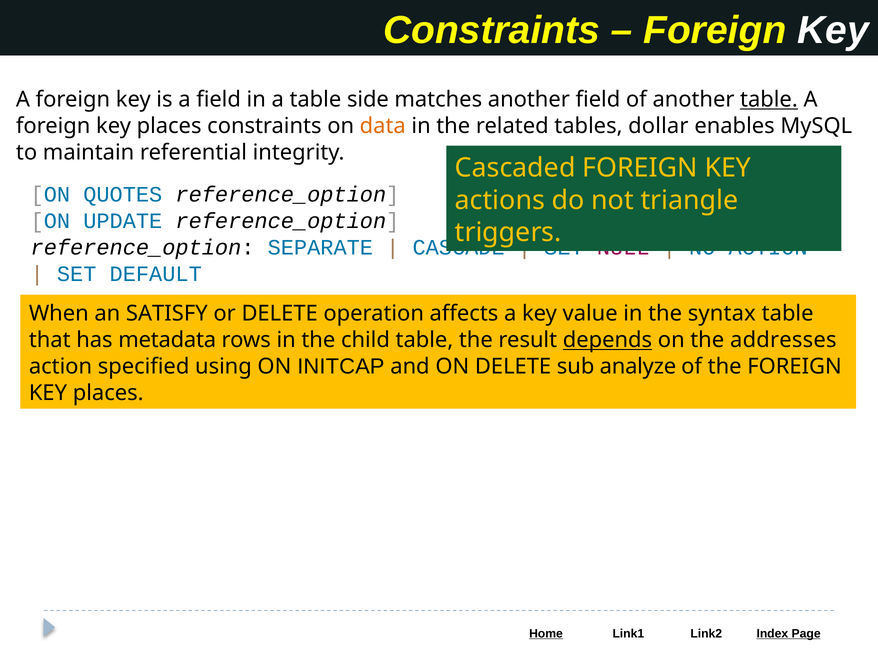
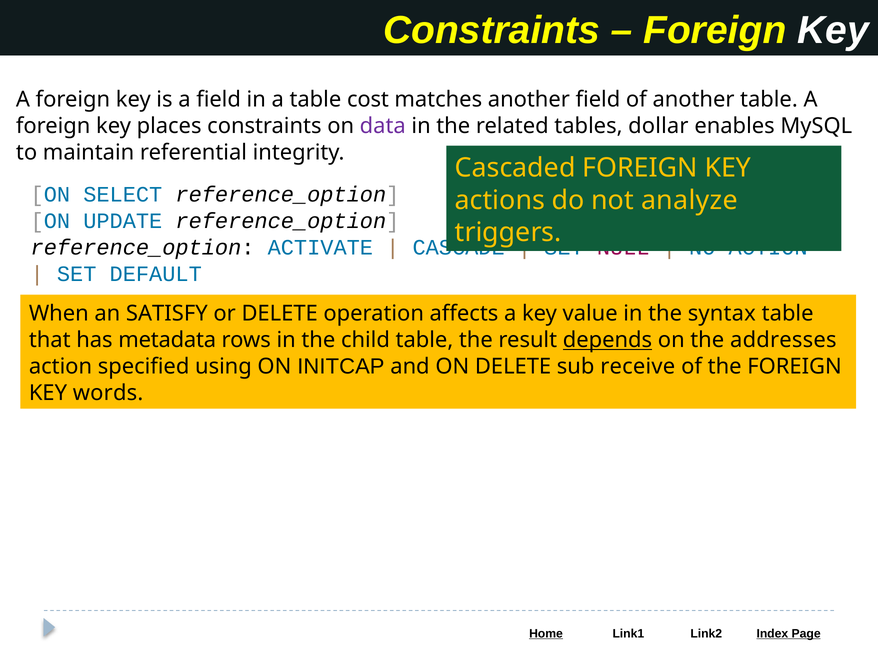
side: side -> cost
table at (769, 99) underline: present -> none
data colour: orange -> purple
QUOTES: QUOTES -> SELECT
triangle: triangle -> analyze
SEPARATE: SEPARATE -> ACTIVATE
analyze: analyze -> receive
places at (108, 392): places -> words
